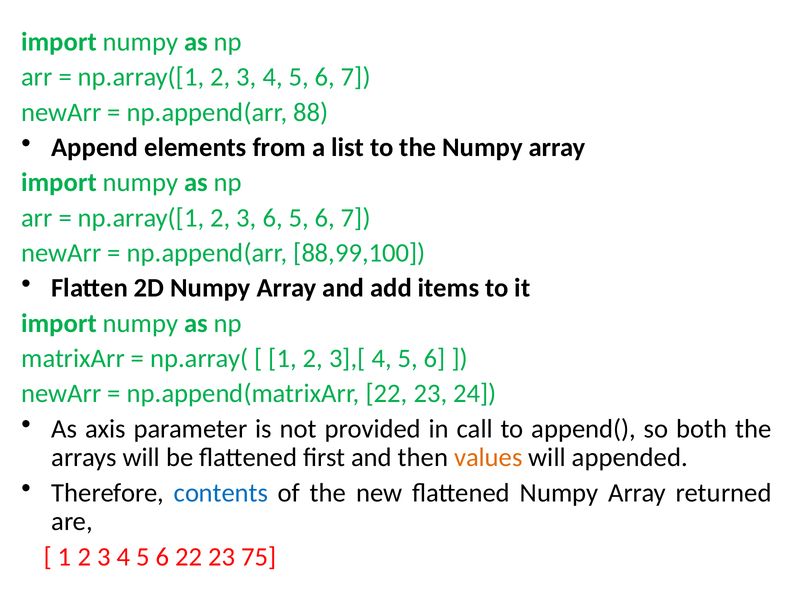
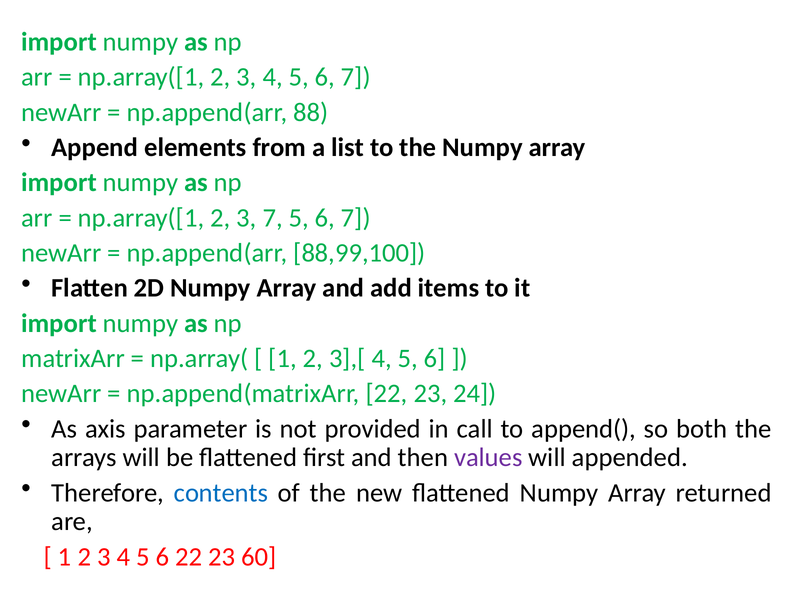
3 6: 6 -> 7
values colour: orange -> purple
75: 75 -> 60
